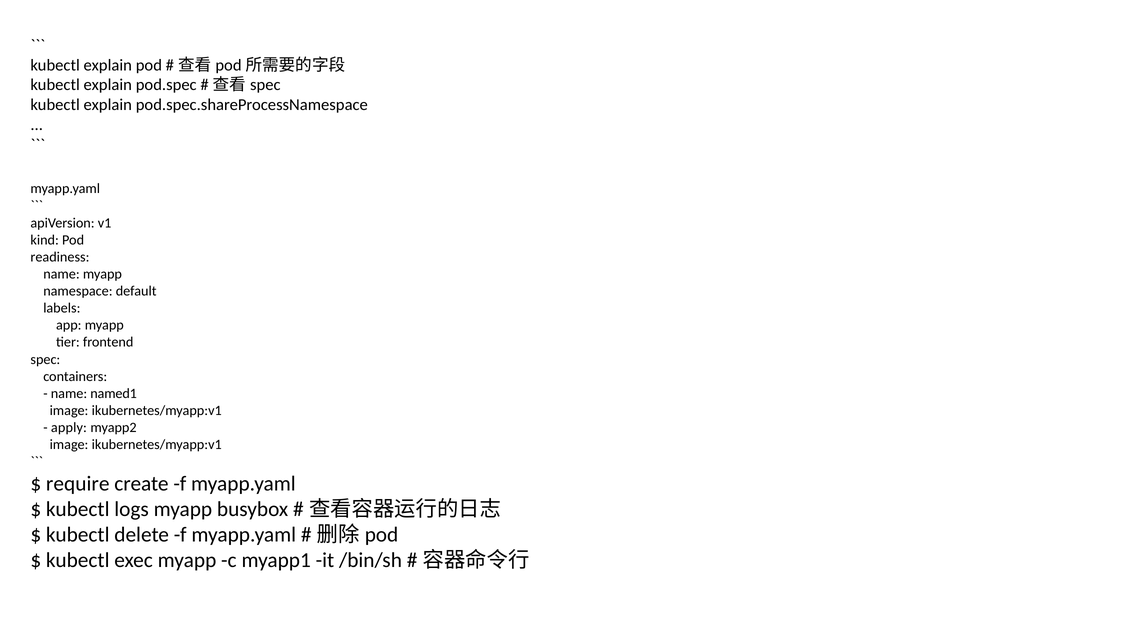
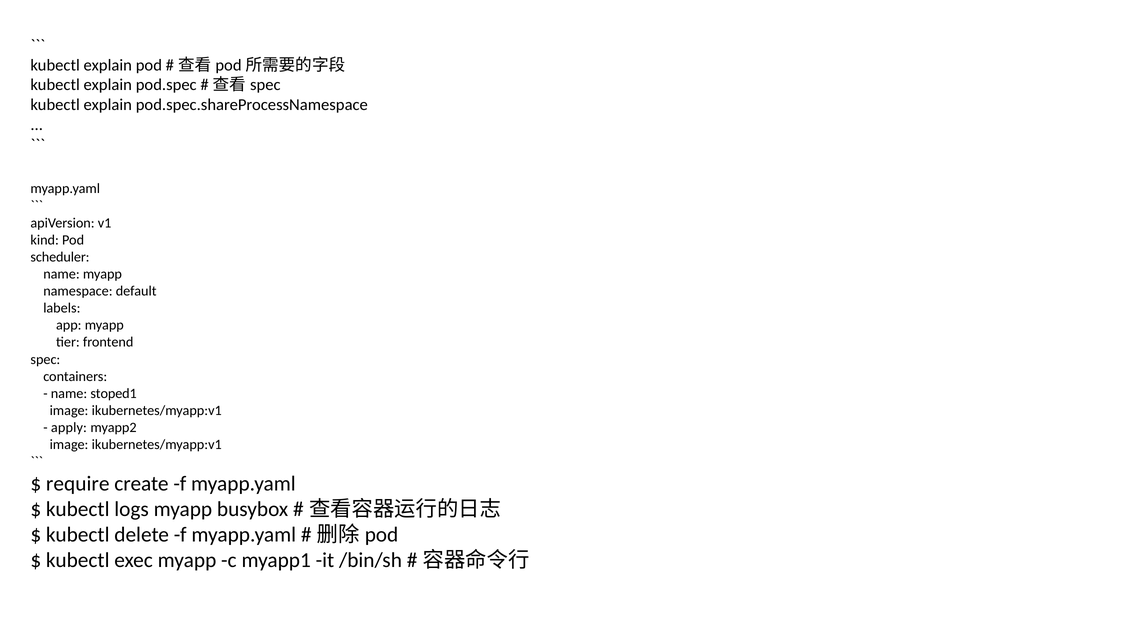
readiness: readiness -> scheduler
named1: named1 -> stoped1
